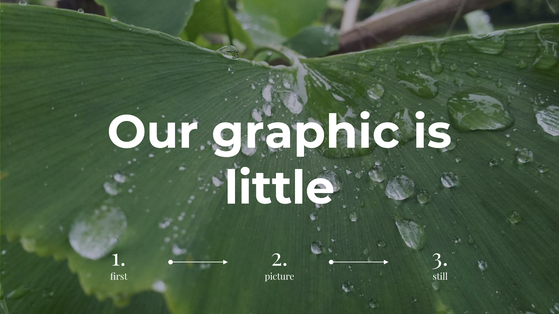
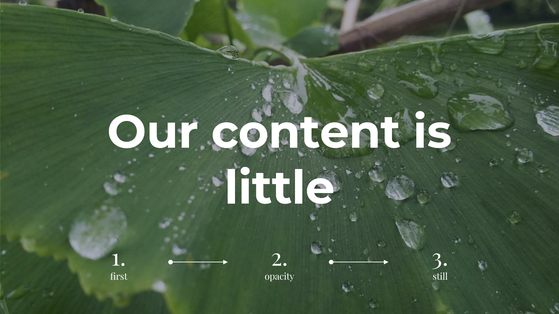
graphic: graphic -> content
picture: picture -> opacity
